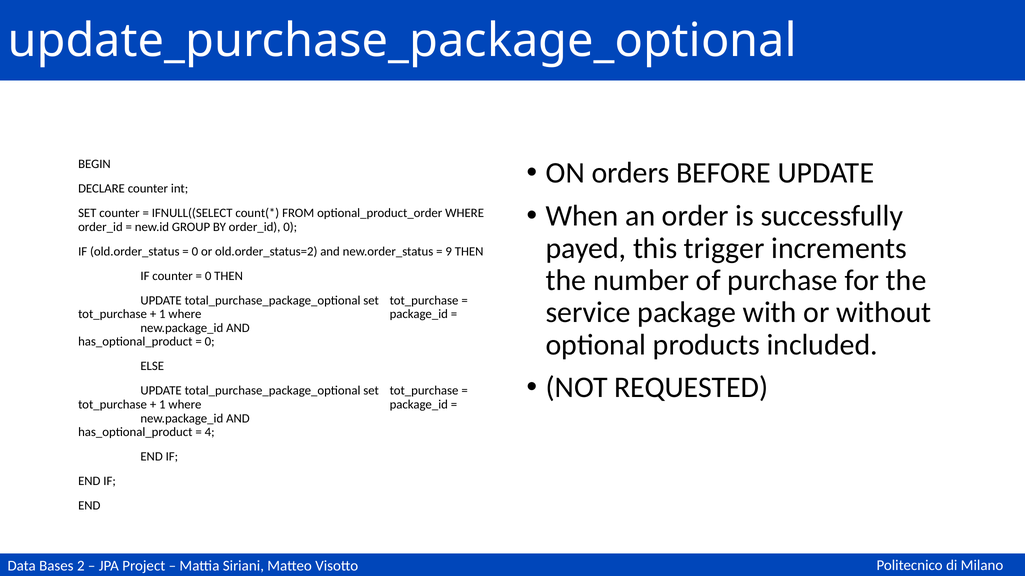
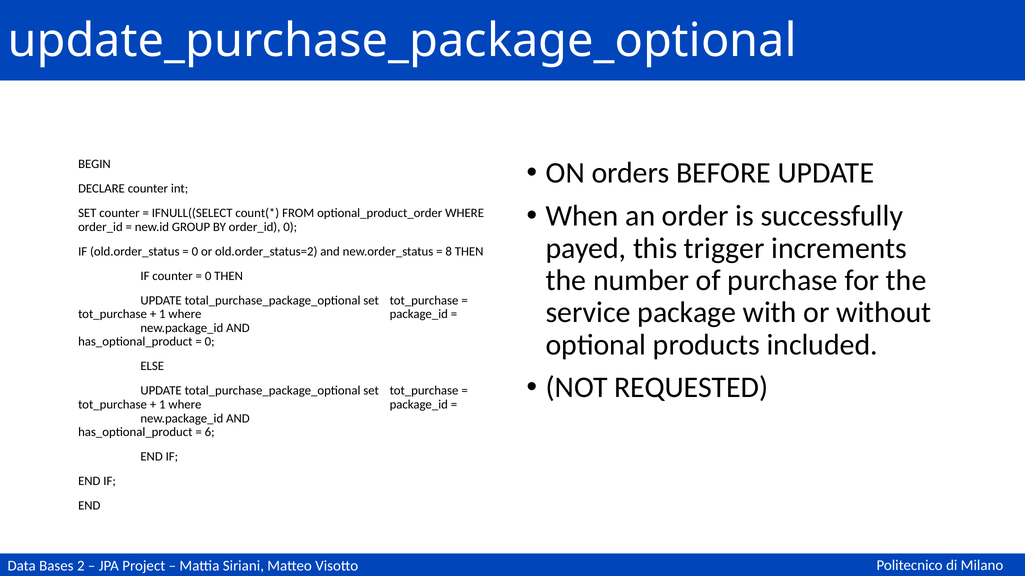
9: 9 -> 8
4: 4 -> 6
